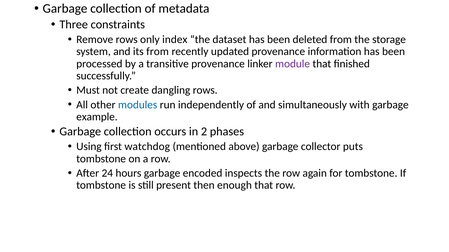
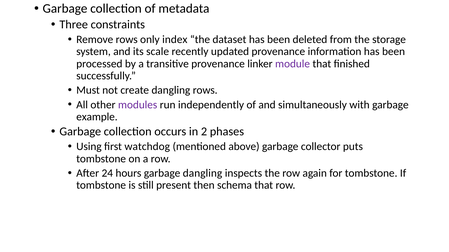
its from: from -> scale
modules colour: blue -> purple
garbage encoded: encoded -> dangling
enough: enough -> schema
